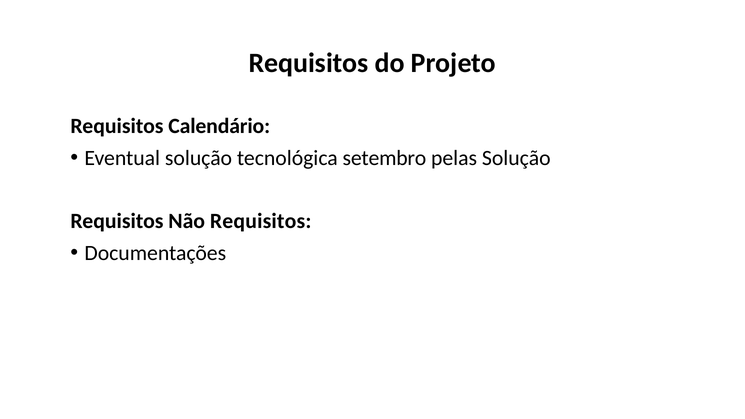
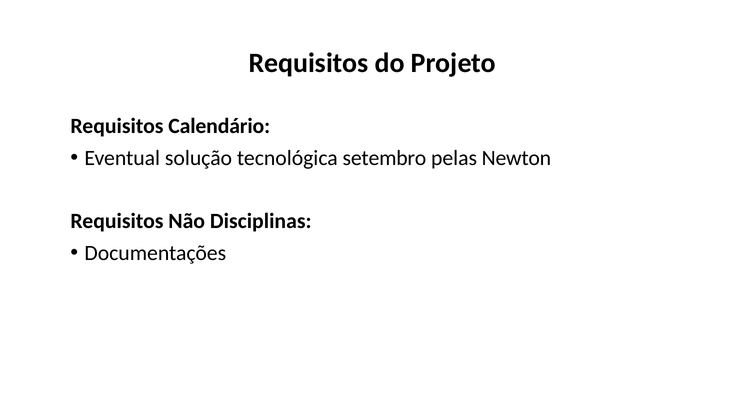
pelas Solução: Solução -> Newton
Não Requisitos: Requisitos -> Disciplinas
